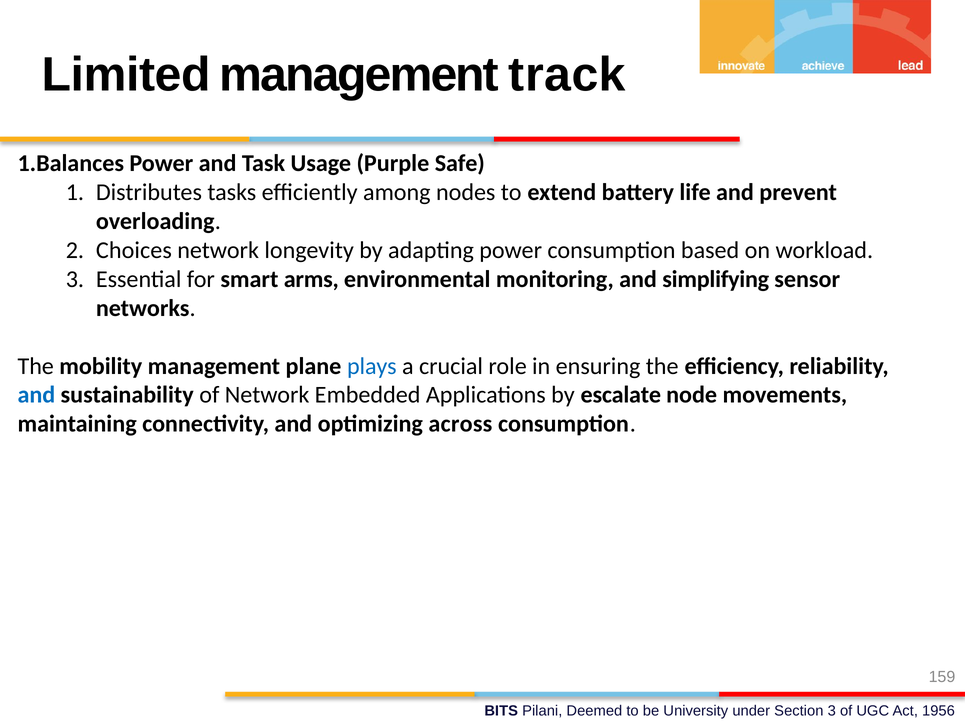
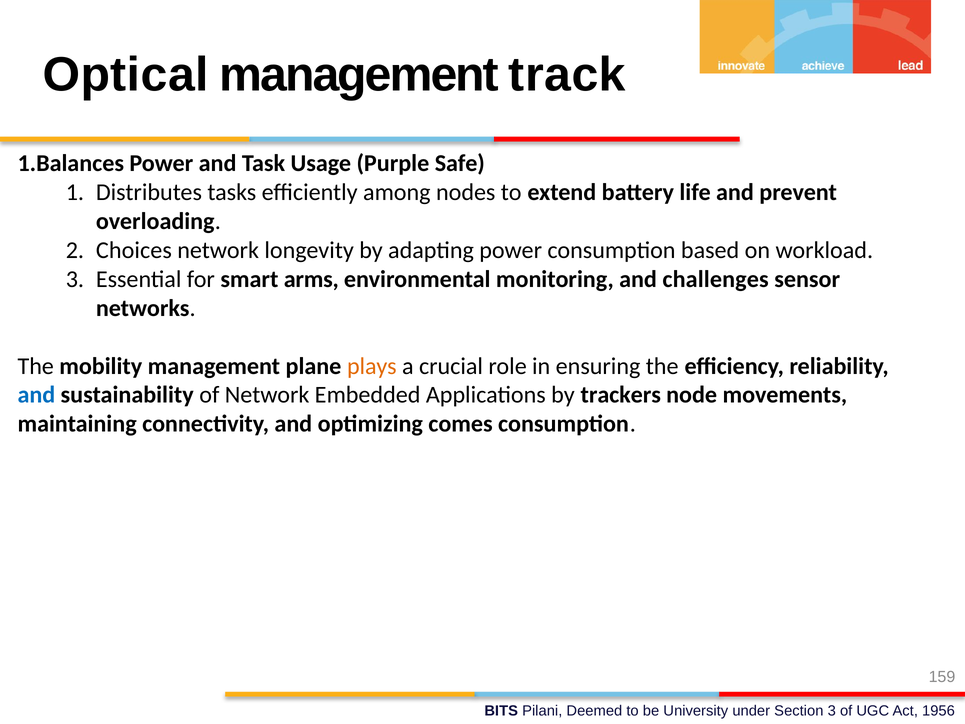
Limited: Limited -> Optical
simplifying: simplifying -> challenges
plays colour: blue -> orange
escalate: escalate -> trackers
across: across -> comes
